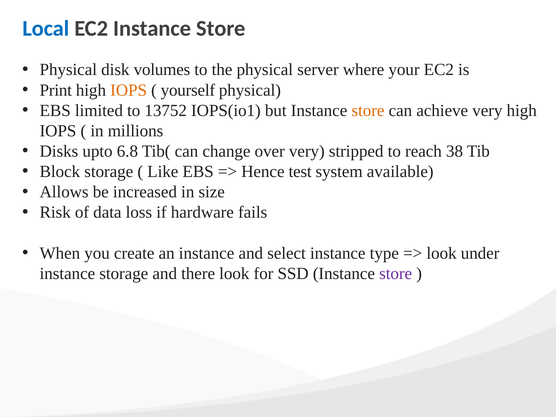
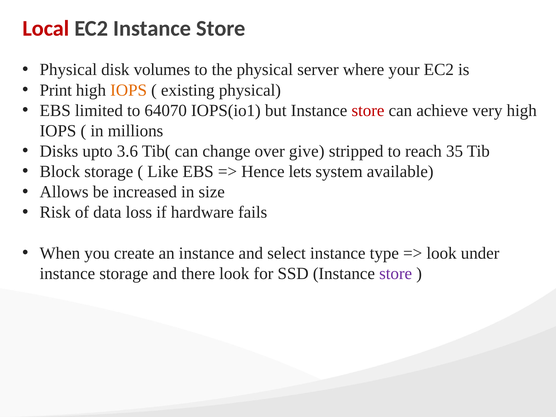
Local colour: blue -> red
yourself: yourself -> existing
13752: 13752 -> 64070
store at (368, 110) colour: orange -> red
6.8: 6.8 -> 3.6
over very: very -> give
38: 38 -> 35
test: test -> lets
